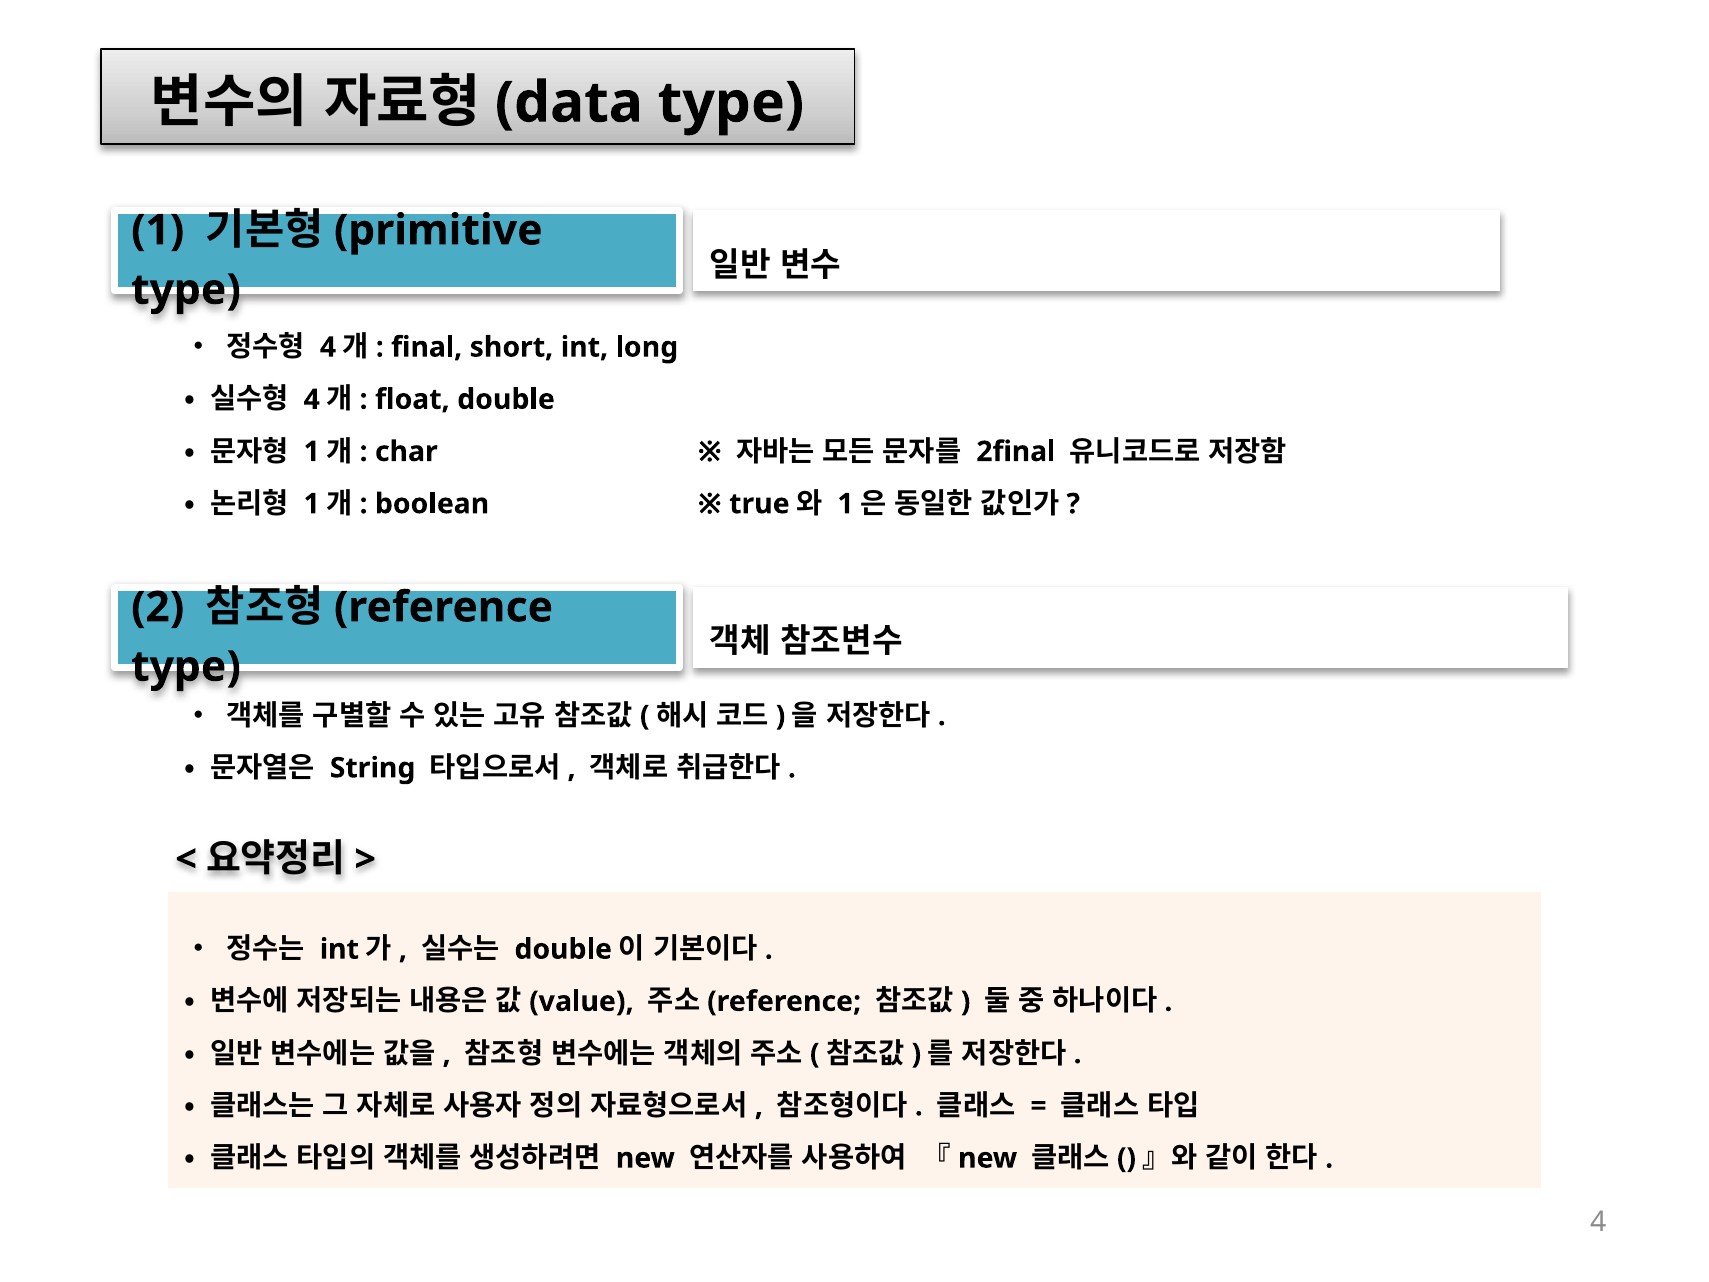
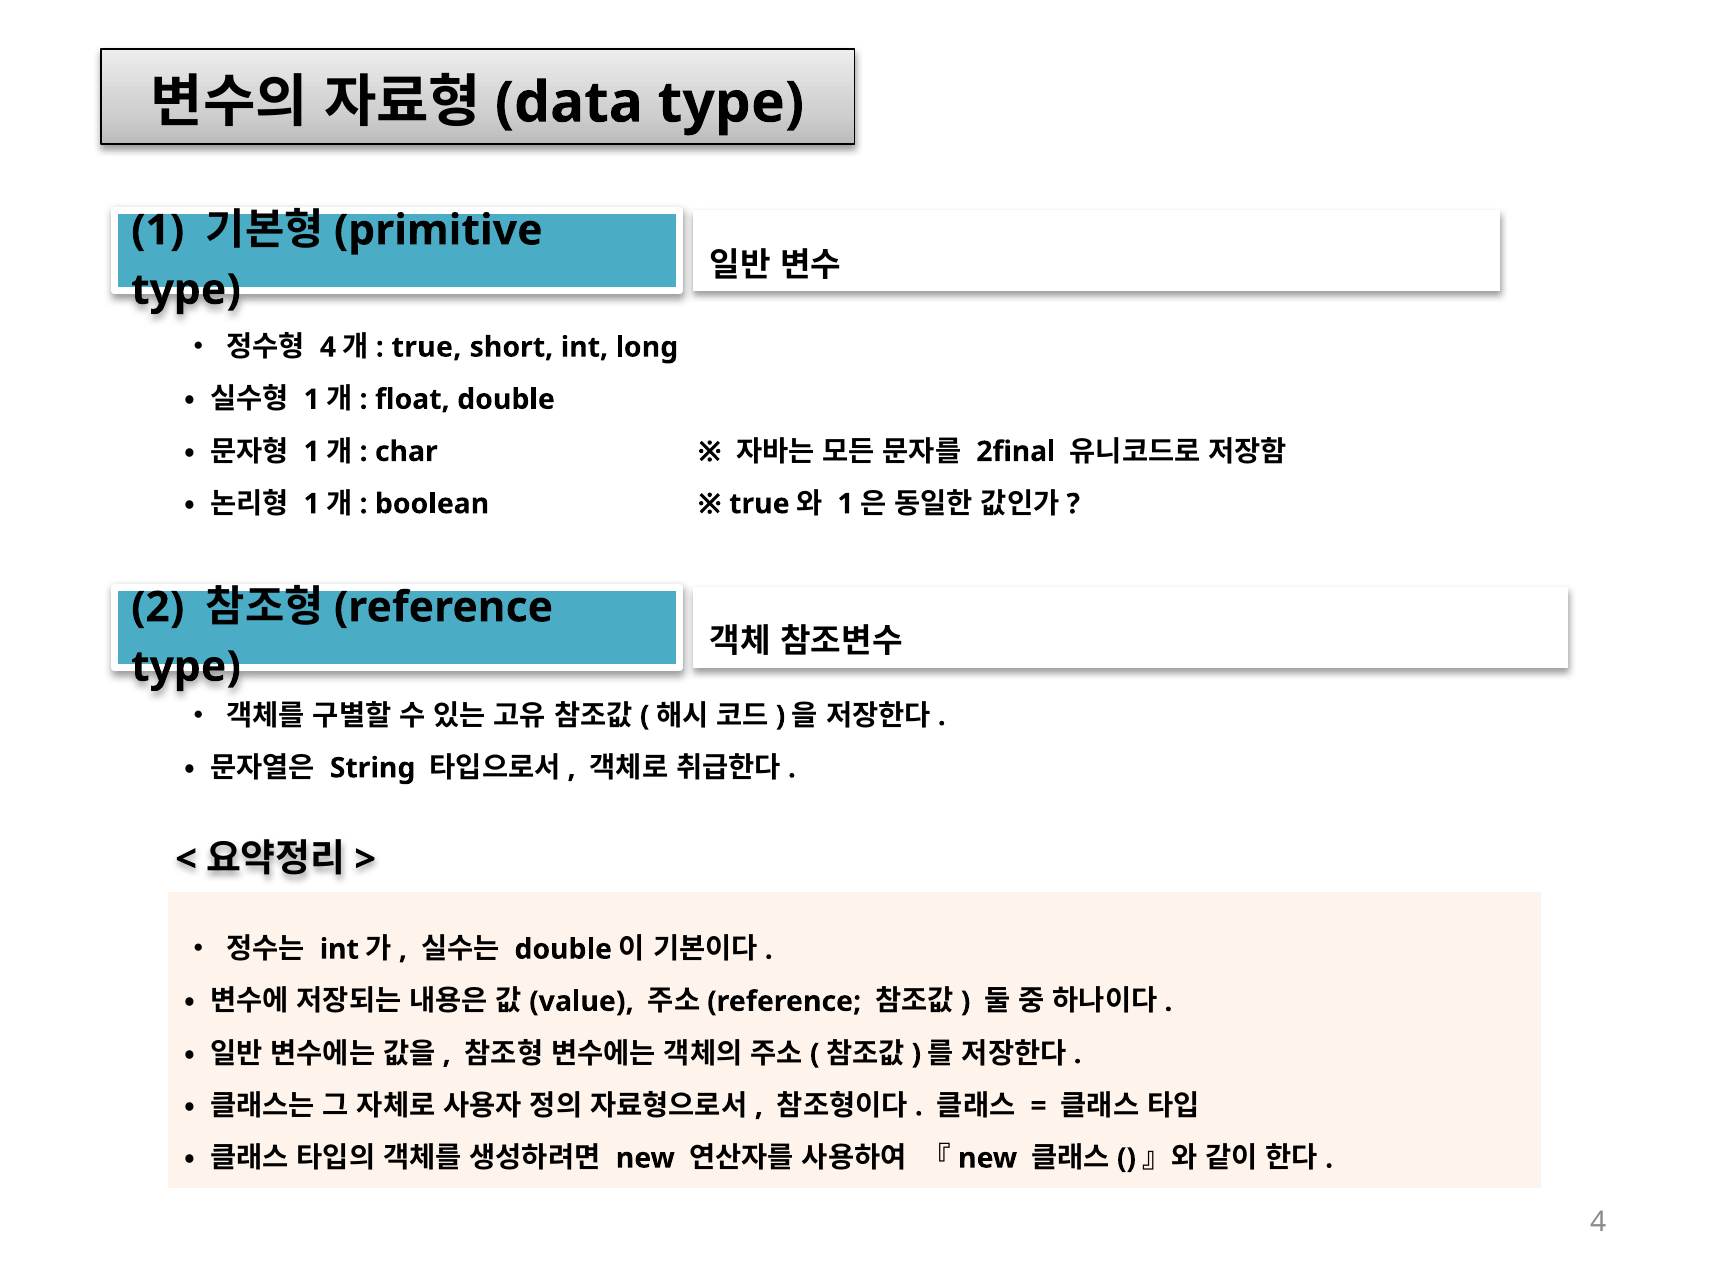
final at (427, 347): final -> true
4 at (312, 399): 4 -> 1
